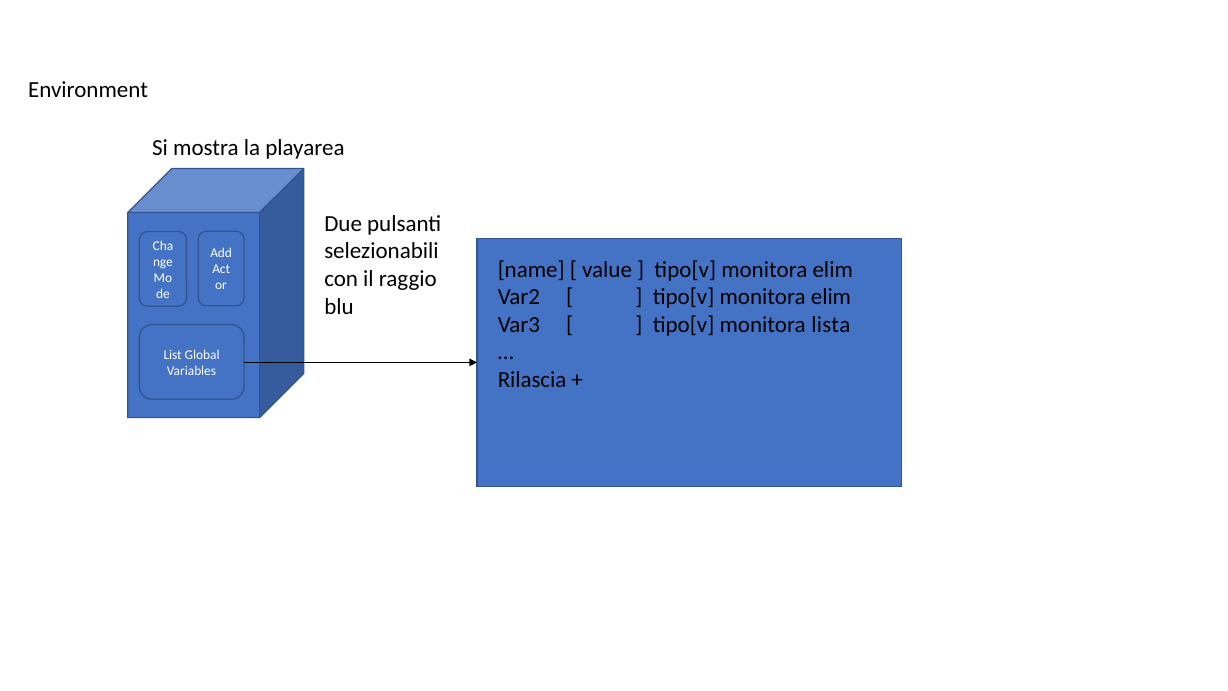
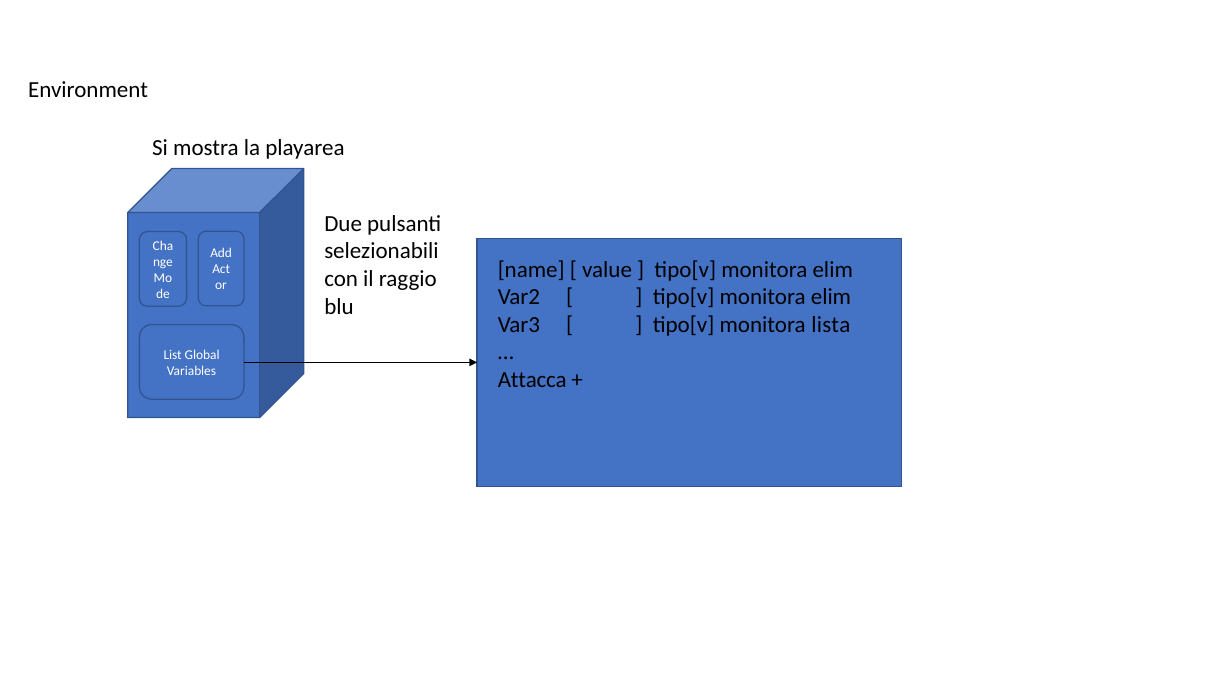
Rilascia: Rilascia -> Attacca
